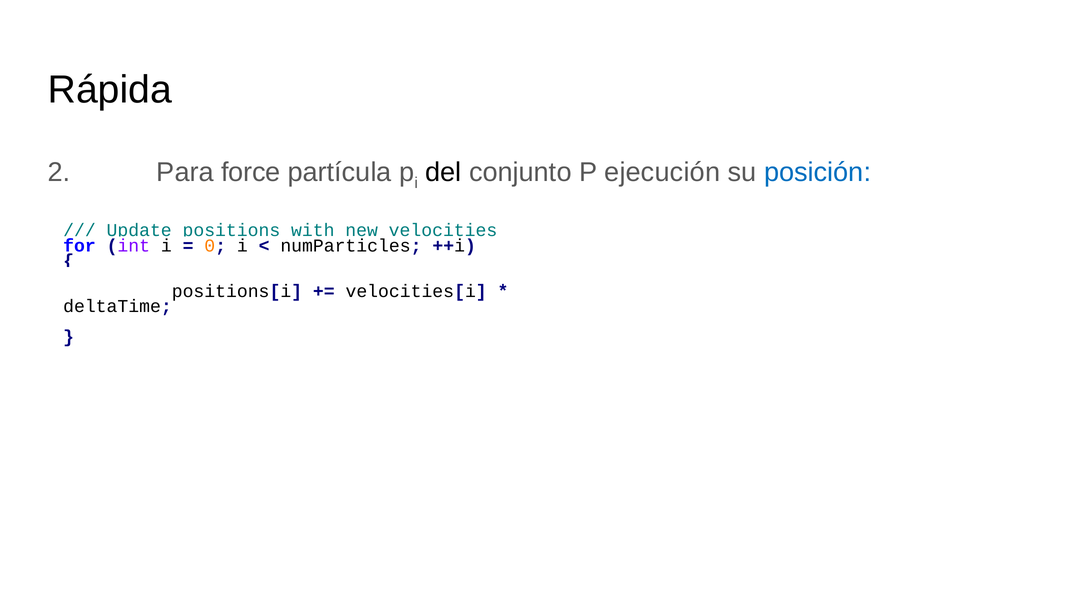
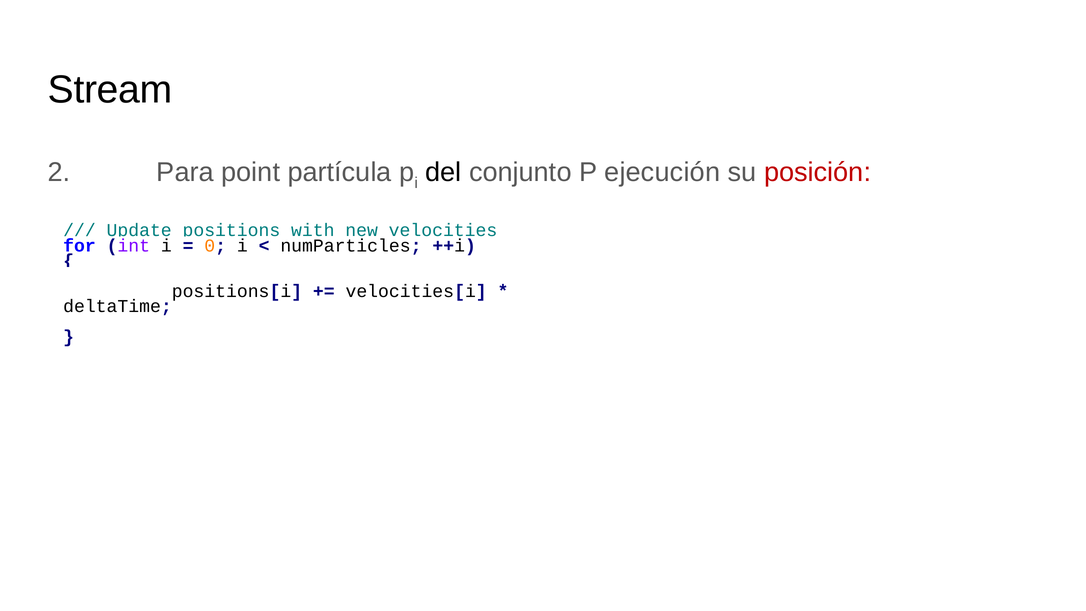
Rápida: Rápida -> Stream
force: force -> point
posición colour: blue -> red
